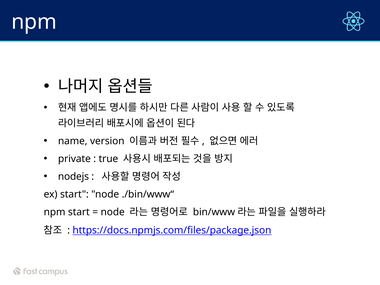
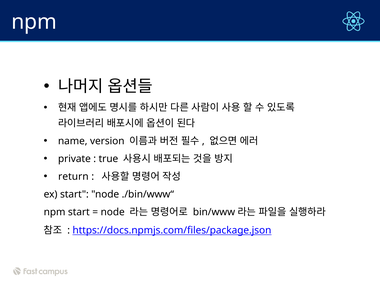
nodejs: nodejs -> return
